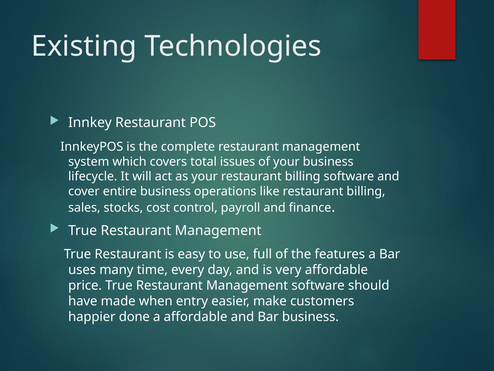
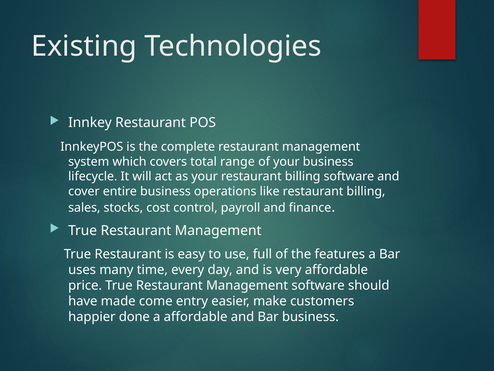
issues: issues -> range
when: when -> come
